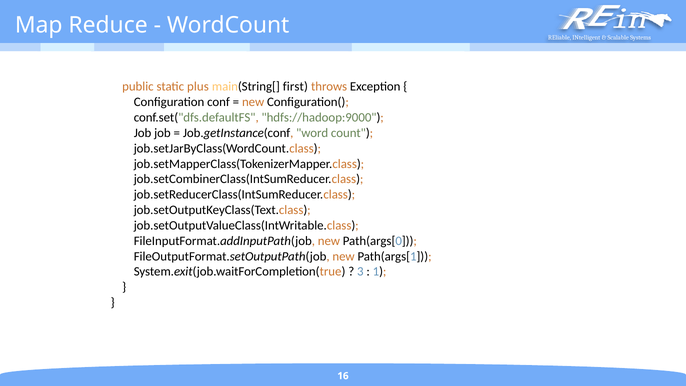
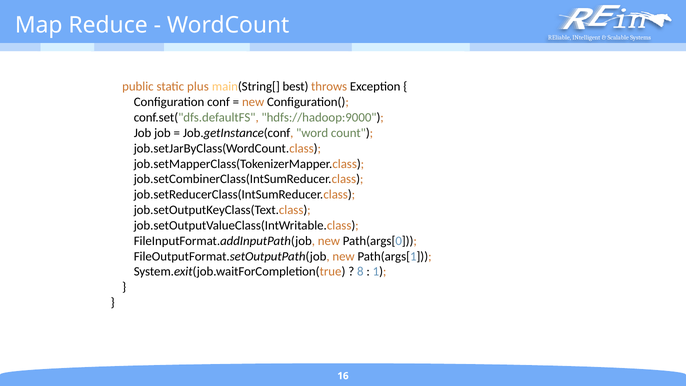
first: first -> best
3: 3 -> 8
